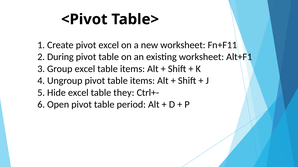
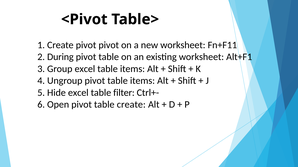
pivot excel: excel -> pivot
they: they -> filter
table period: period -> create
